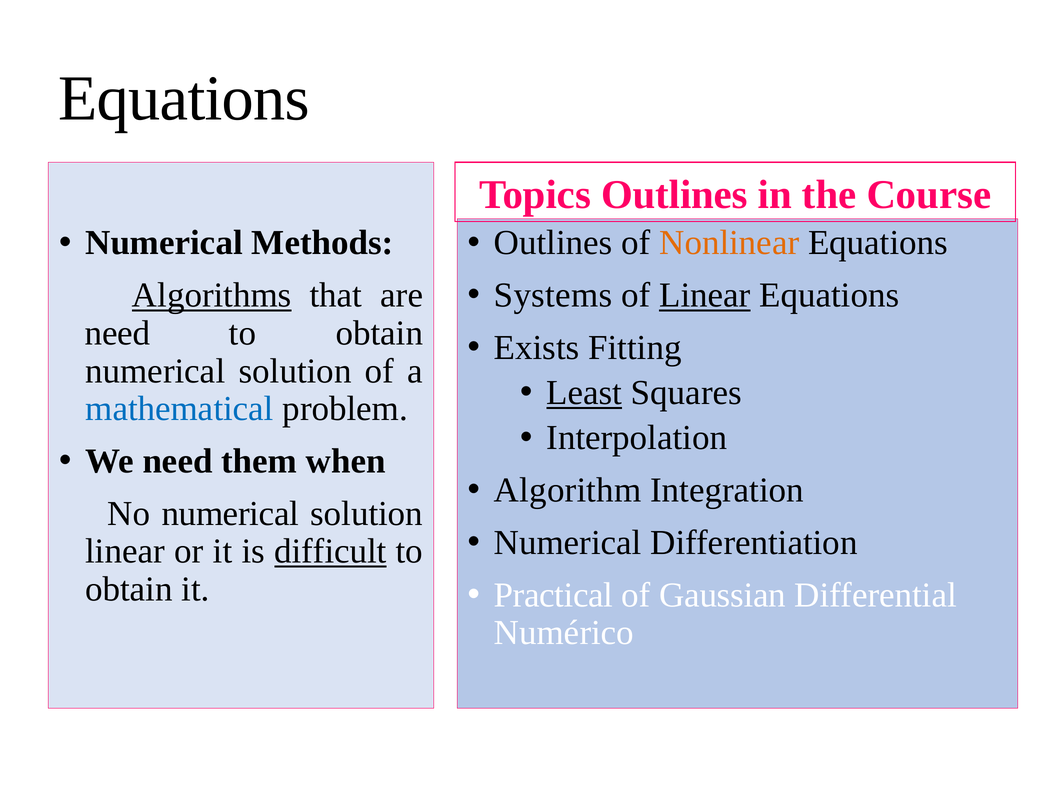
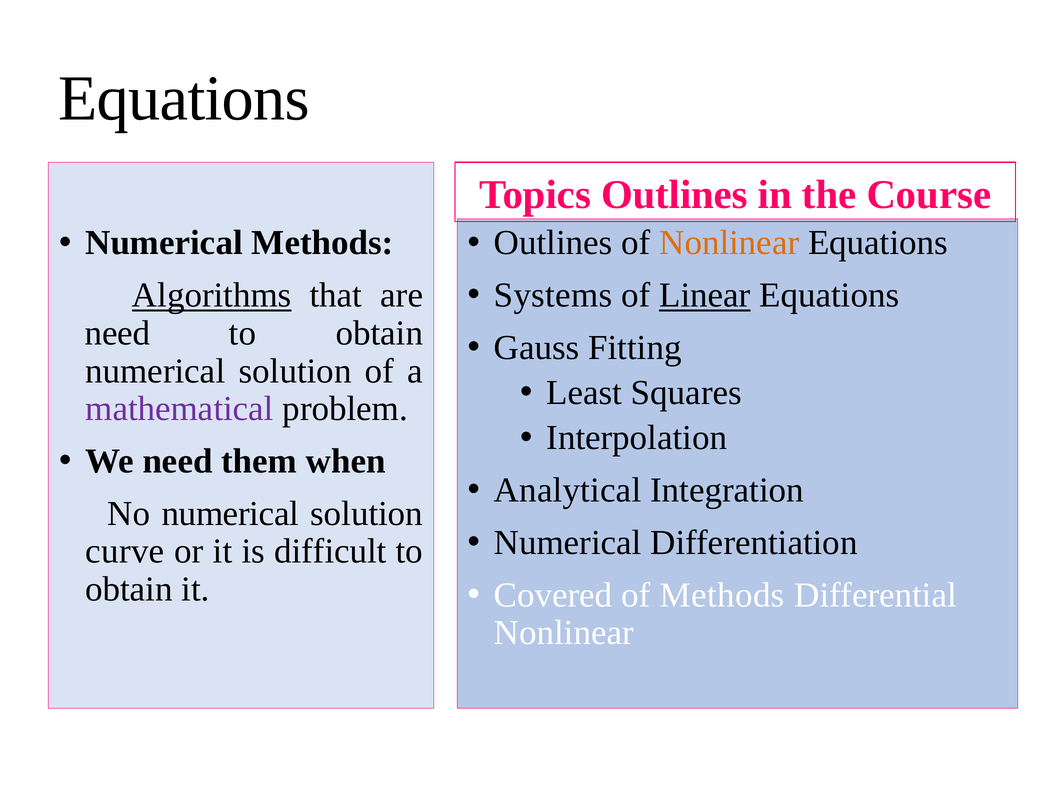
Exists: Exists -> Gauss
Least underline: present -> none
mathematical colour: blue -> purple
Algorithm: Algorithm -> Analytical
linear at (125, 552): linear -> curve
difficult underline: present -> none
Practical: Practical -> Covered
of Gaussian: Gaussian -> Methods
Numérico at (564, 633): Numérico -> Nonlinear
